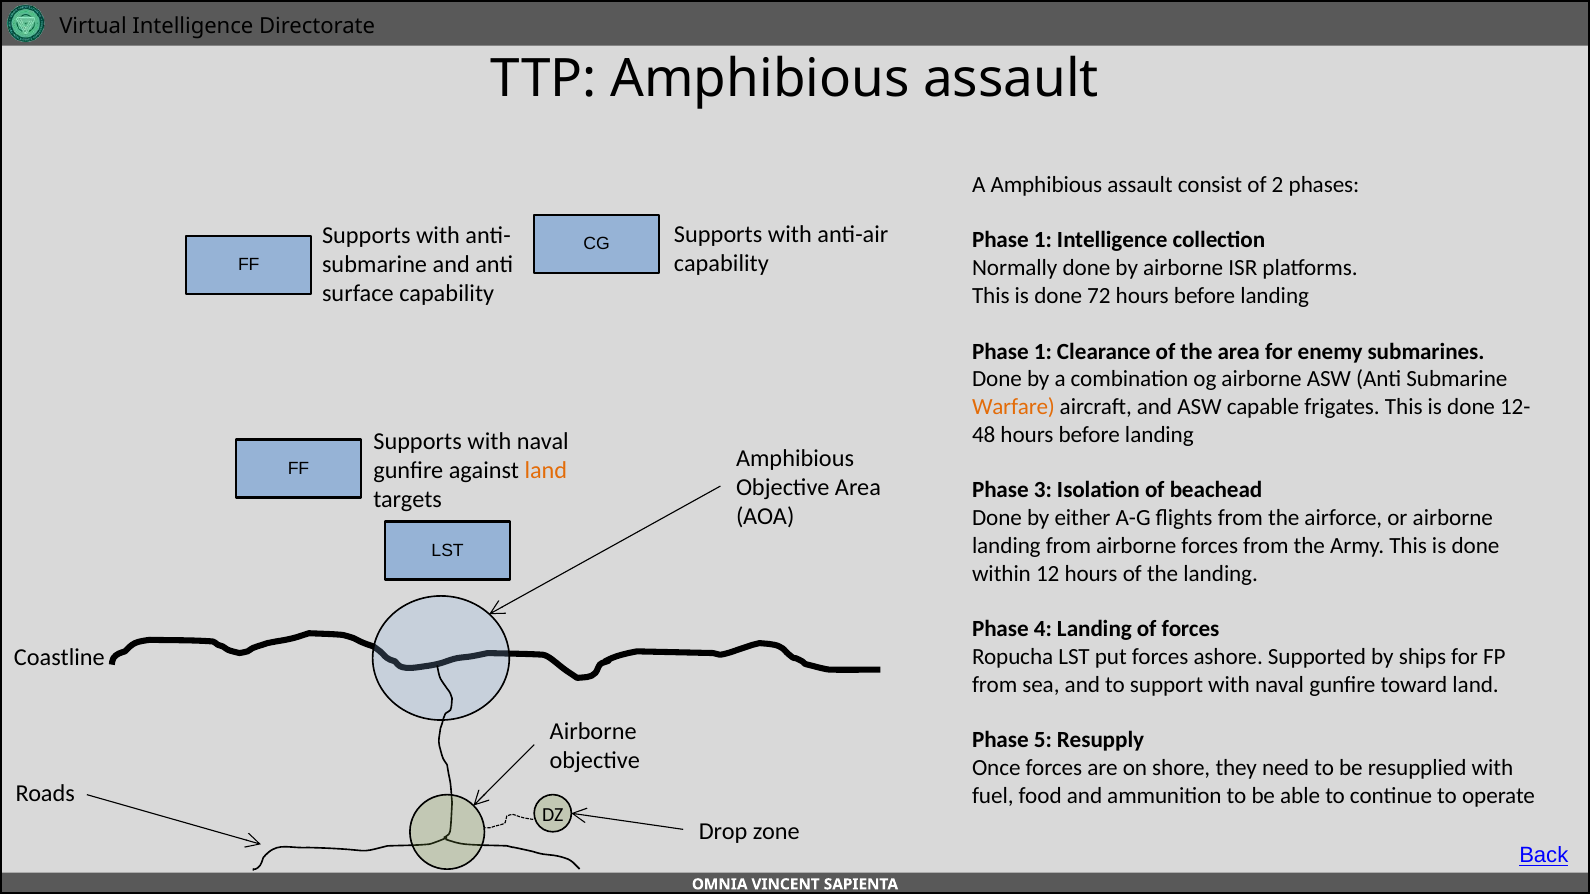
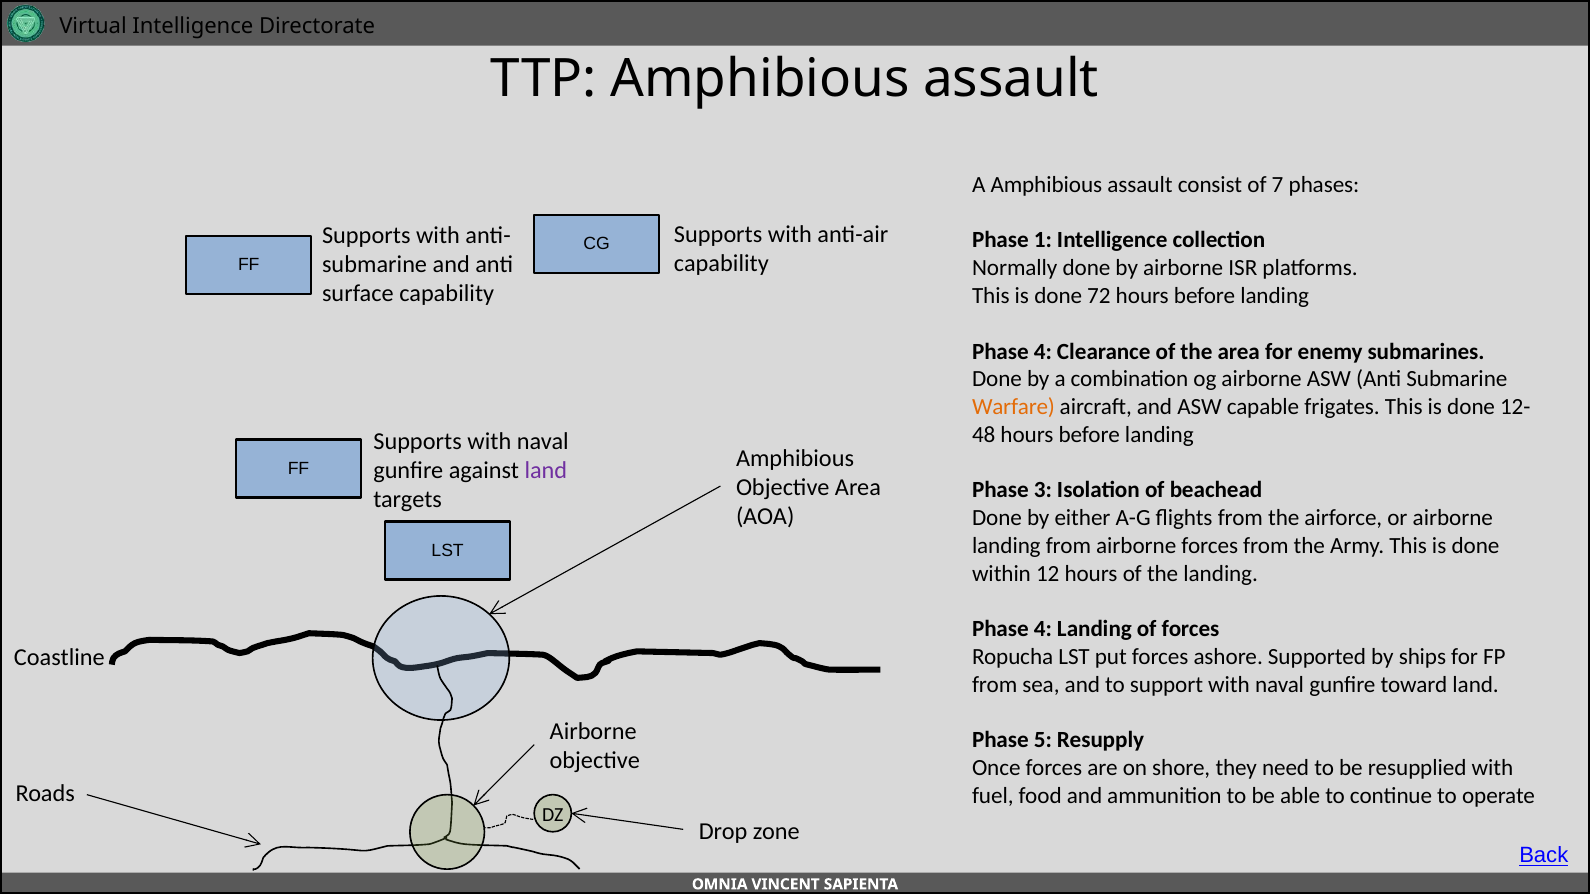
2: 2 -> 7
1 at (1043, 352): 1 -> 4
land at (546, 471) colour: orange -> purple
